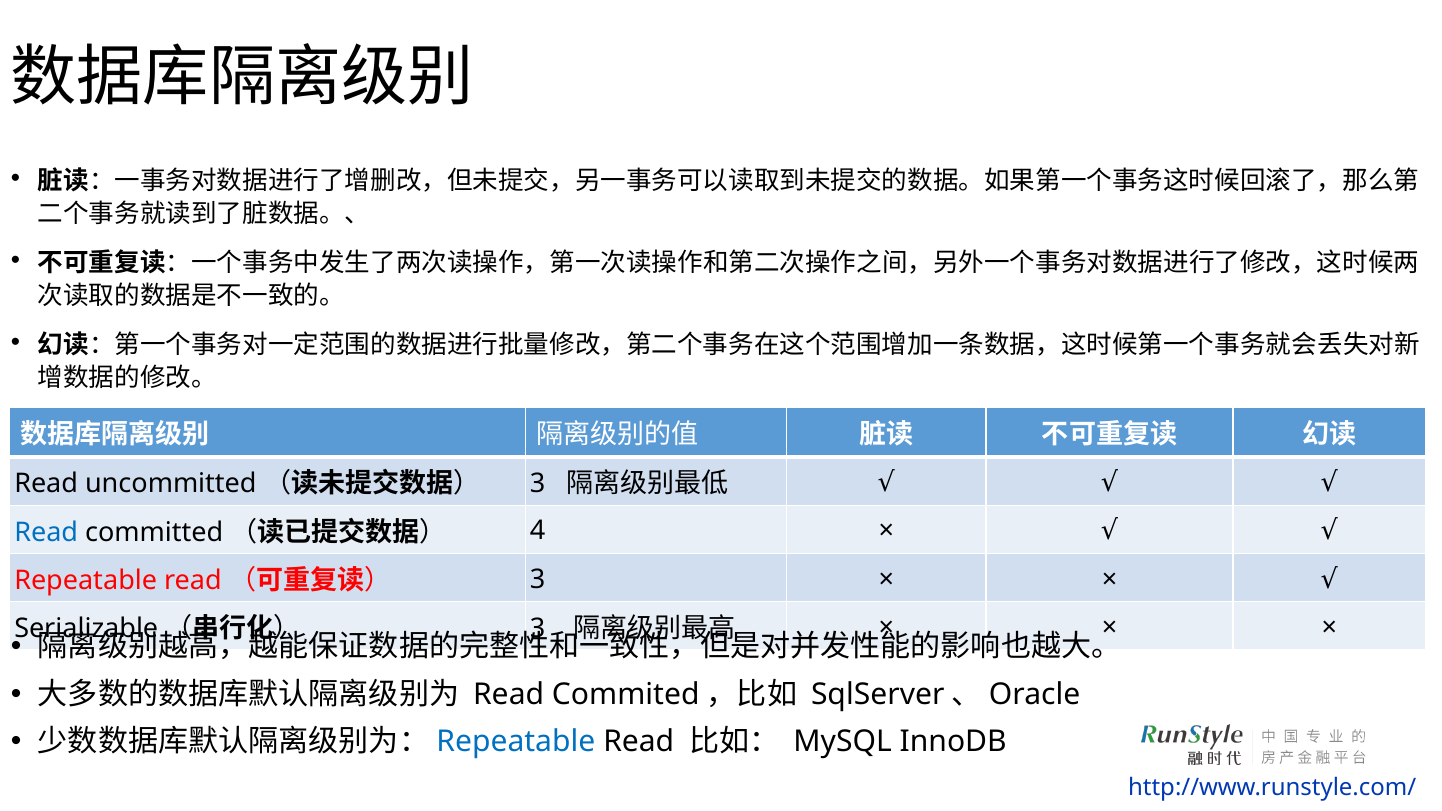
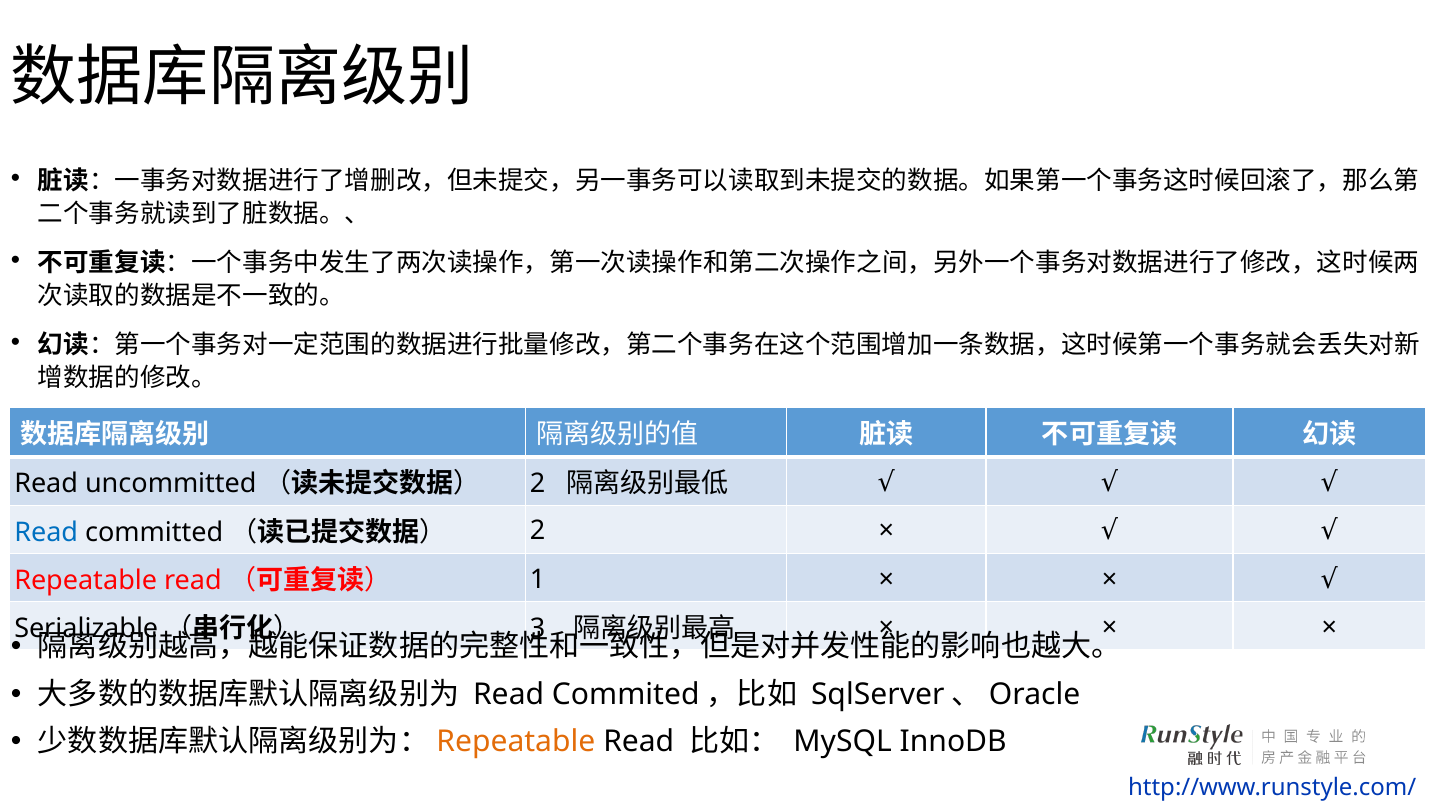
3 at (537, 484): 3 -> 2
4 at (537, 531): 4 -> 2
3 at (537, 579): 3 -> 1
Repeatable at (516, 742) colour: blue -> orange
